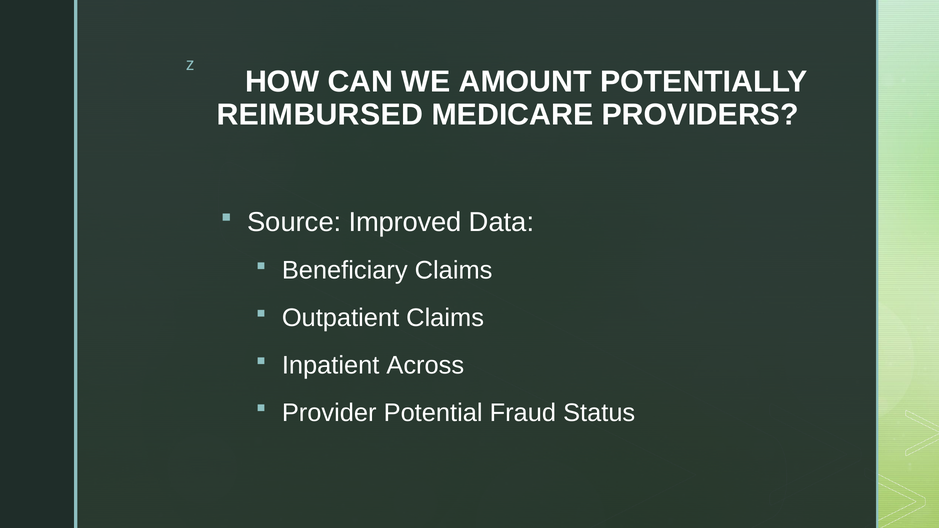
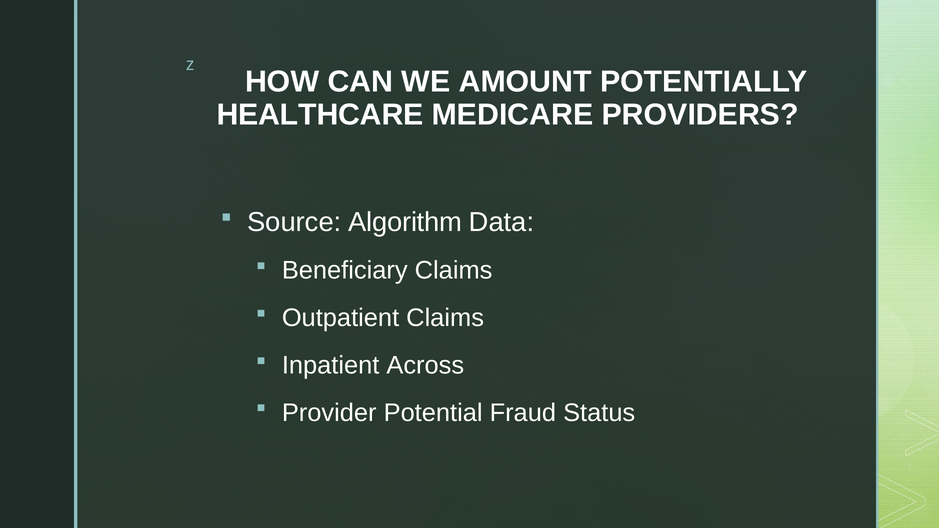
REIMBURSED: REIMBURSED -> HEALTHCARE
Improved: Improved -> Algorithm
